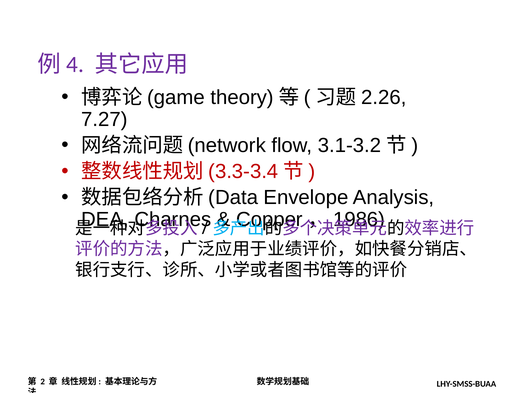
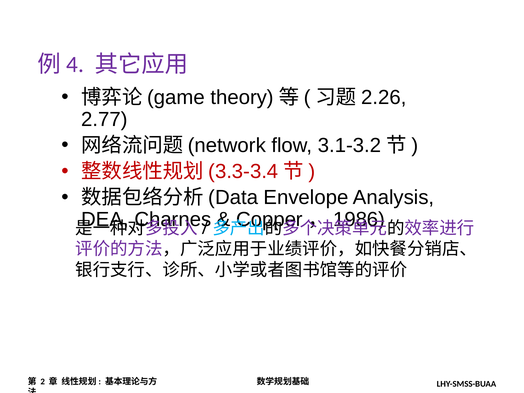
7.27: 7.27 -> 2.77
